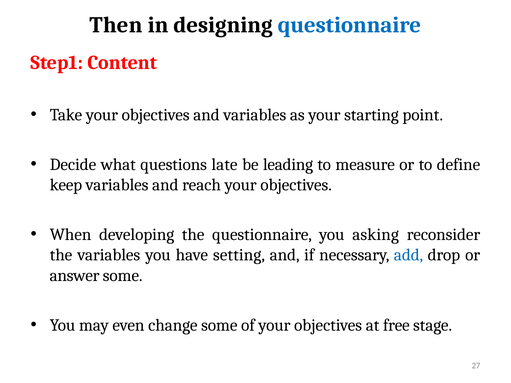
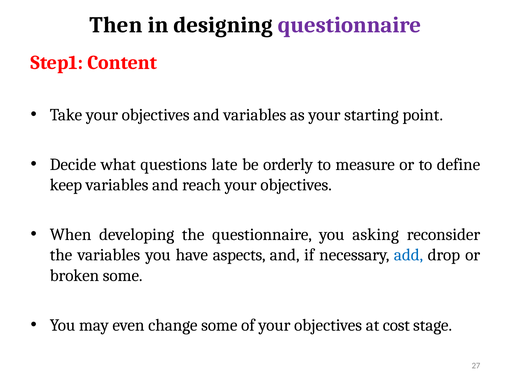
questionnaire at (349, 25) colour: blue -> purple
leading: leading -> orderly
setting: setting -> aspects
answer: answer -> broken
free: free -> cost
